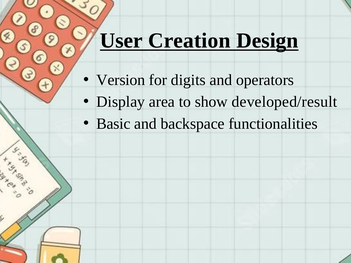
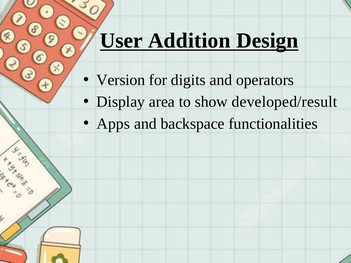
Creation: Creation -> Addition
Basic: Basic -> Apps
